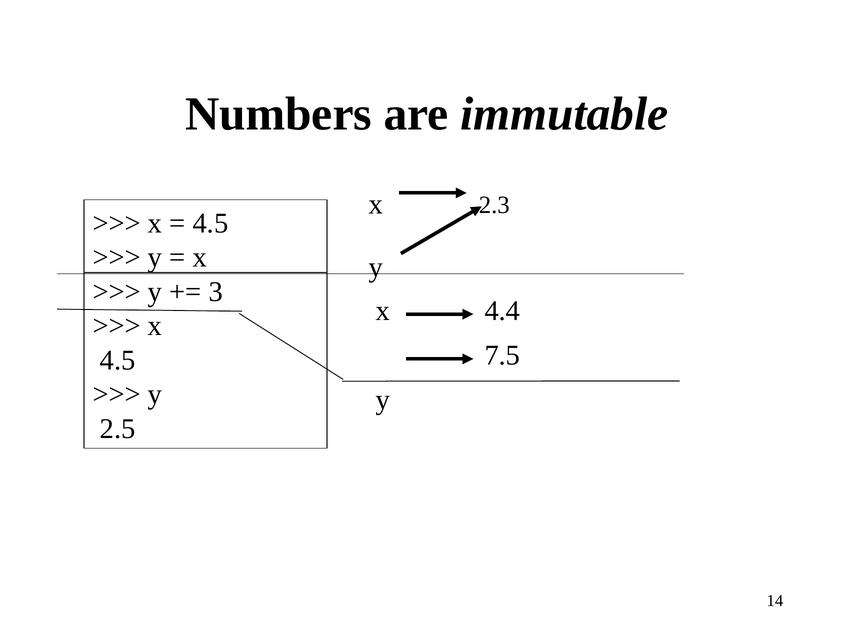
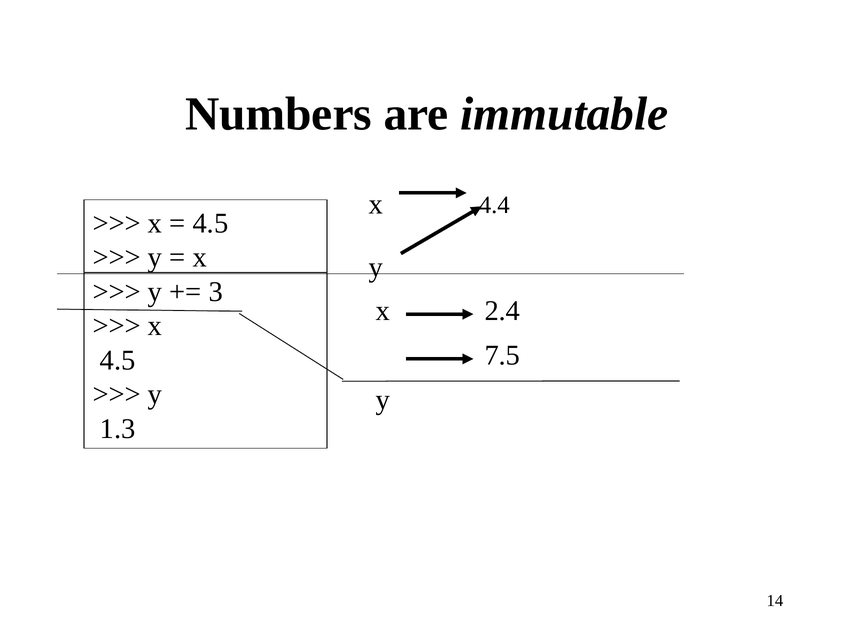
2.3: 2.3 -> 4.4
4.4: 4.4 -> 2.4
2.5: 2.5 -> 1.3
